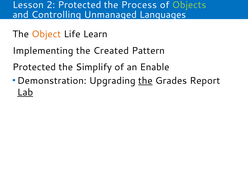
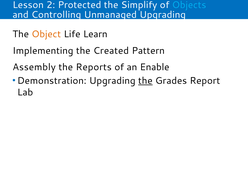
Process: Process -> Simplify
Objects colour: light green -> light blue
Unmanaged Languages: Languages -> Upgrading
Protected at (34, 67): Protected -> Assembly
Simplify: Simplify -> Reports
Lab underline: present -> none
